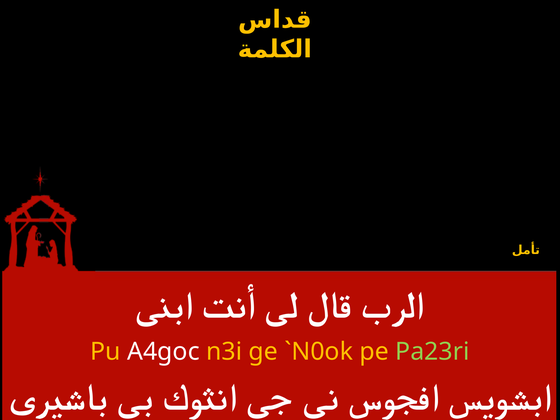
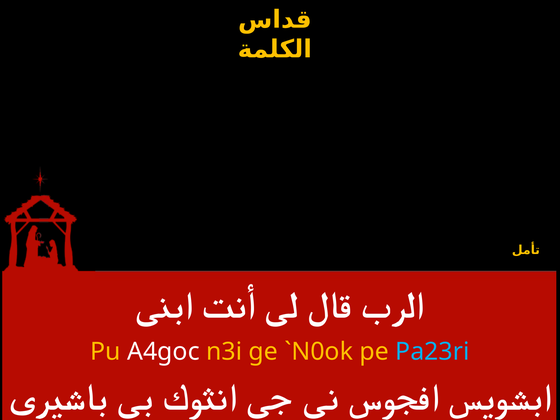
Pa23ri colour: light green -> light blue
